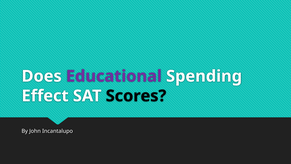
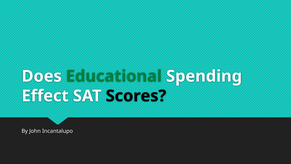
Educational colour: purple -> green
